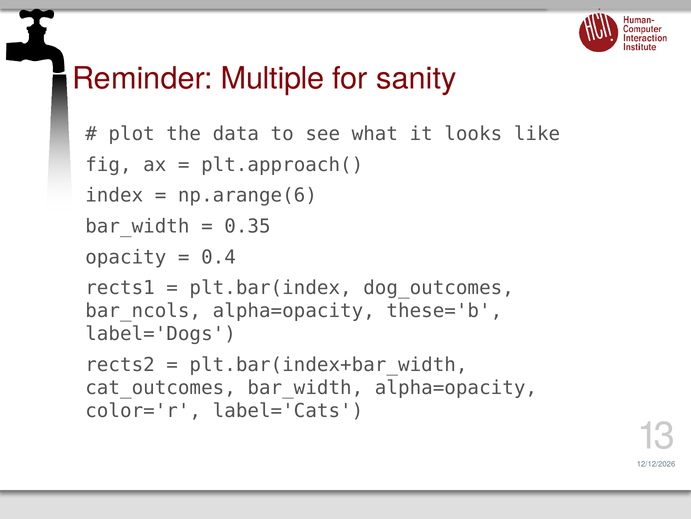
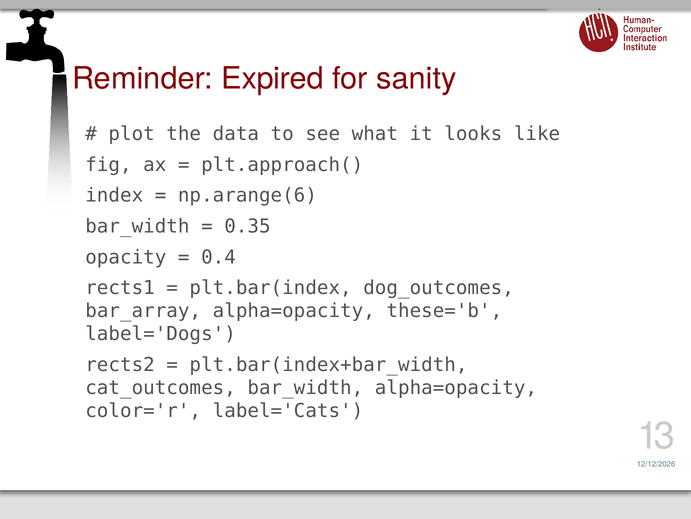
Multiple: Multiple -> Expired
bar_ncols: bar_ncols -> bar_array
